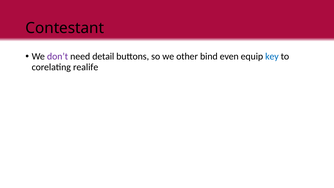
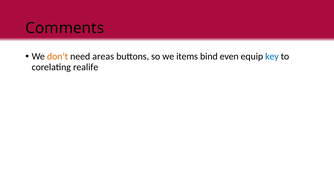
Contestant: Contestant -> Comments
don’t colour: purple -> orange
detail: detail -> areas
other: other -> items
